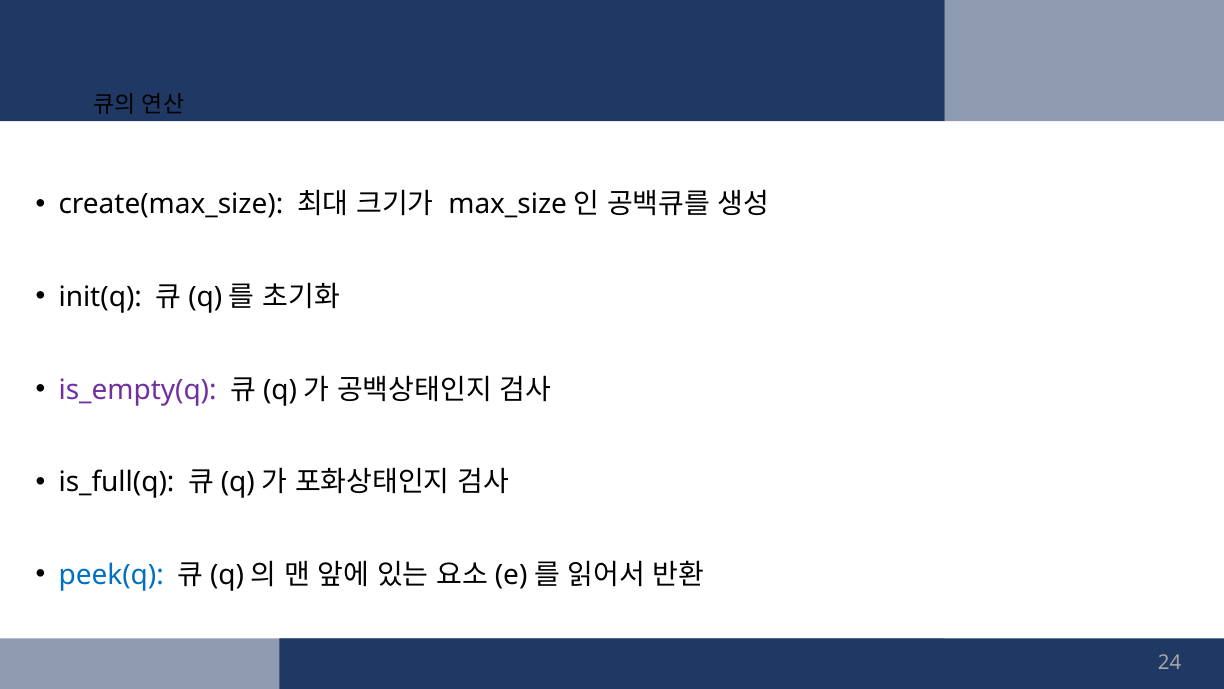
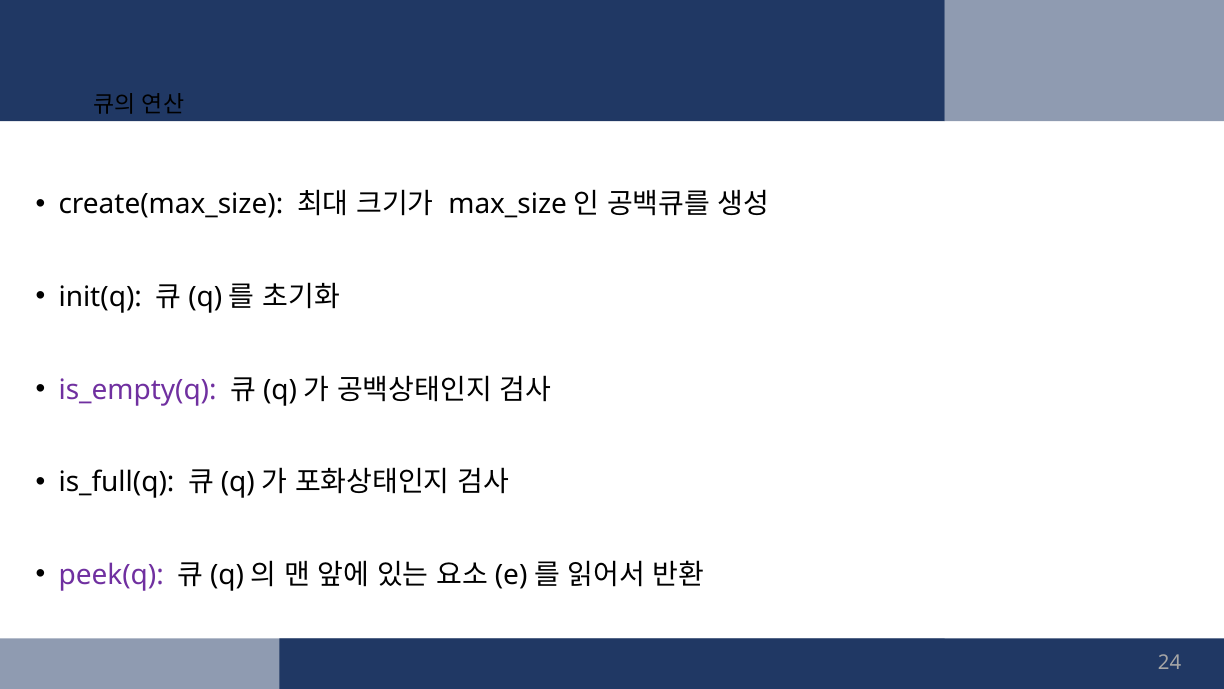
peek(q colour: blue -> purple
